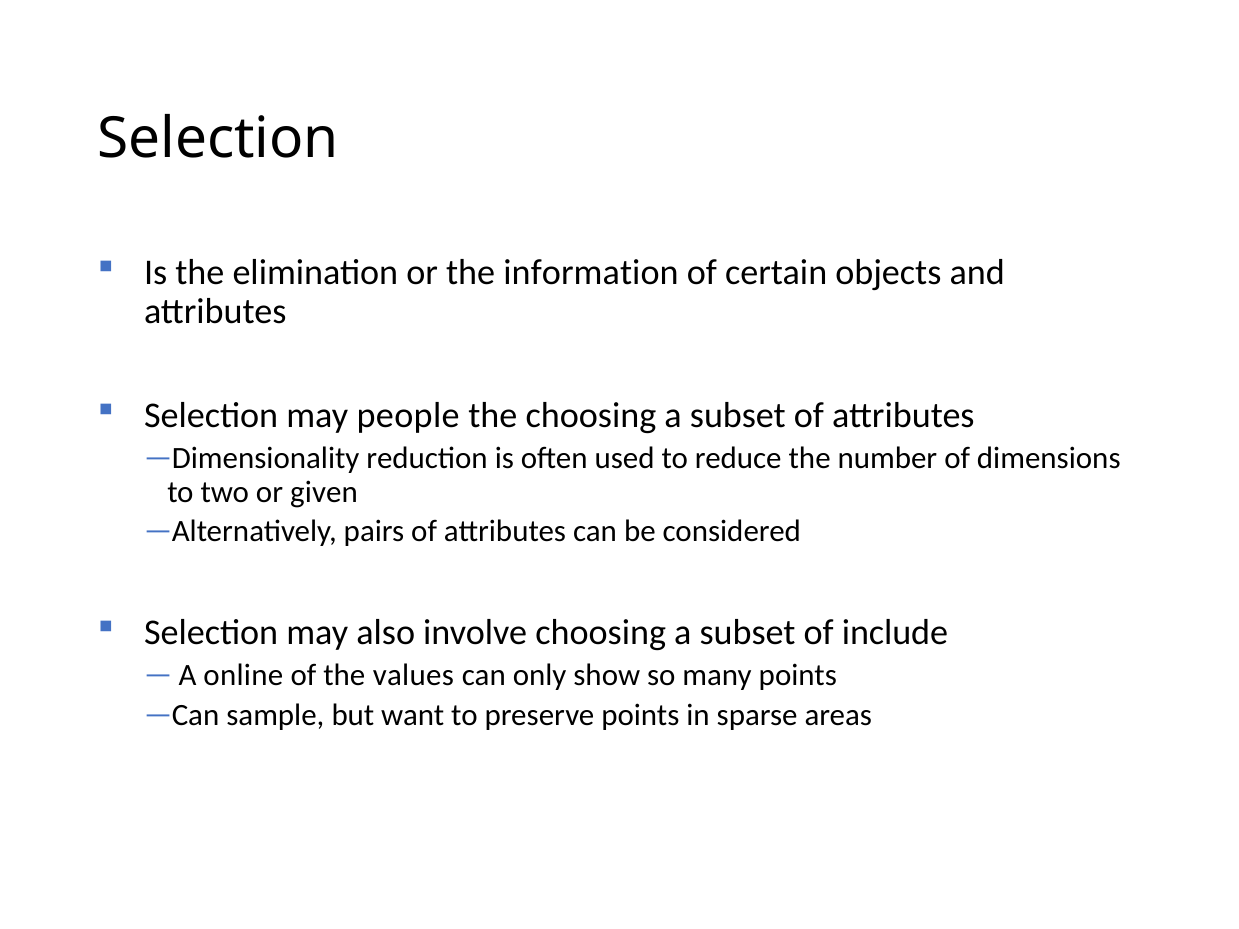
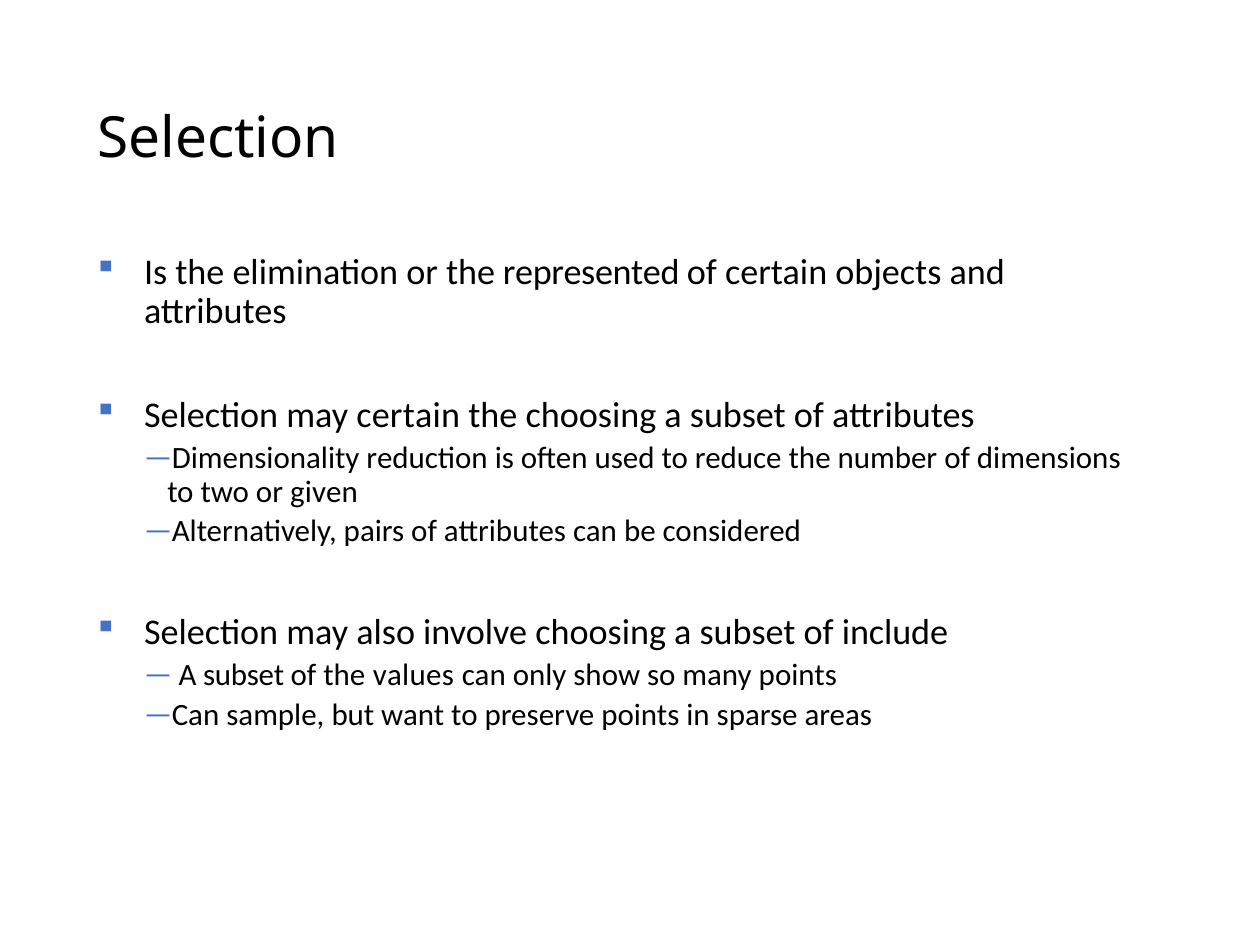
information: information -> represented
may people: people -> certain
online at (243, 676): online -> subset
